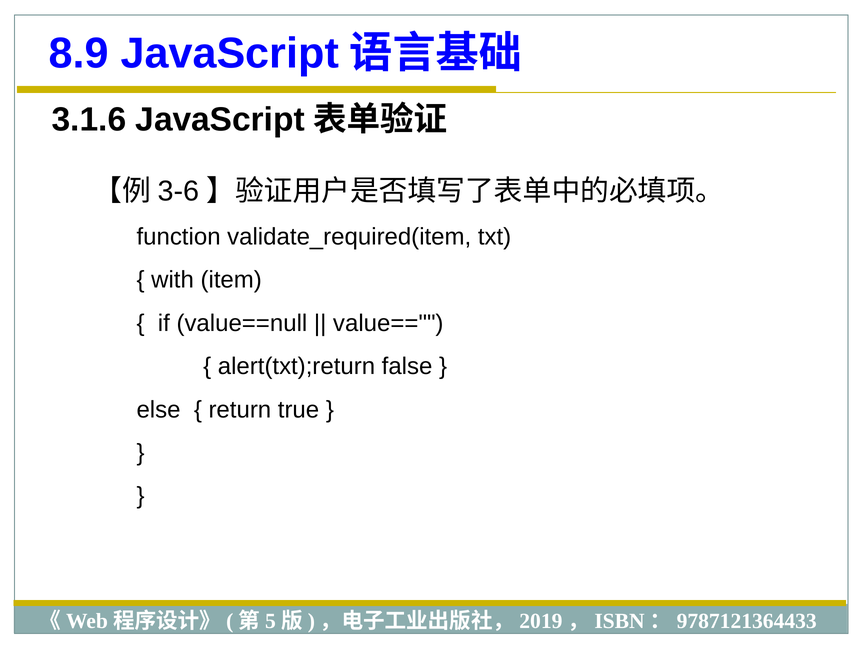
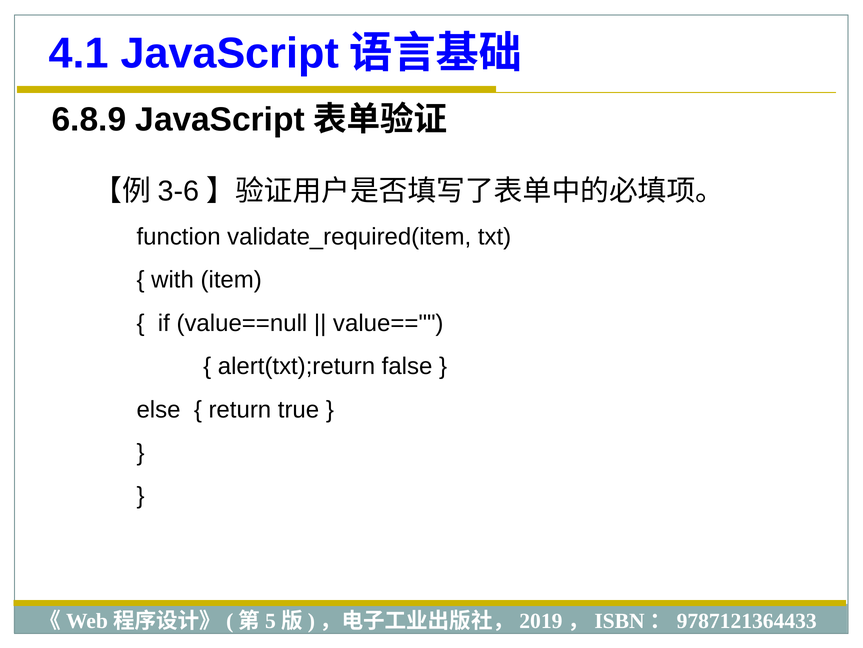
8.9: 8.9 -> 4.1
3.1.6: 3.1.6 -> 6.8.9
